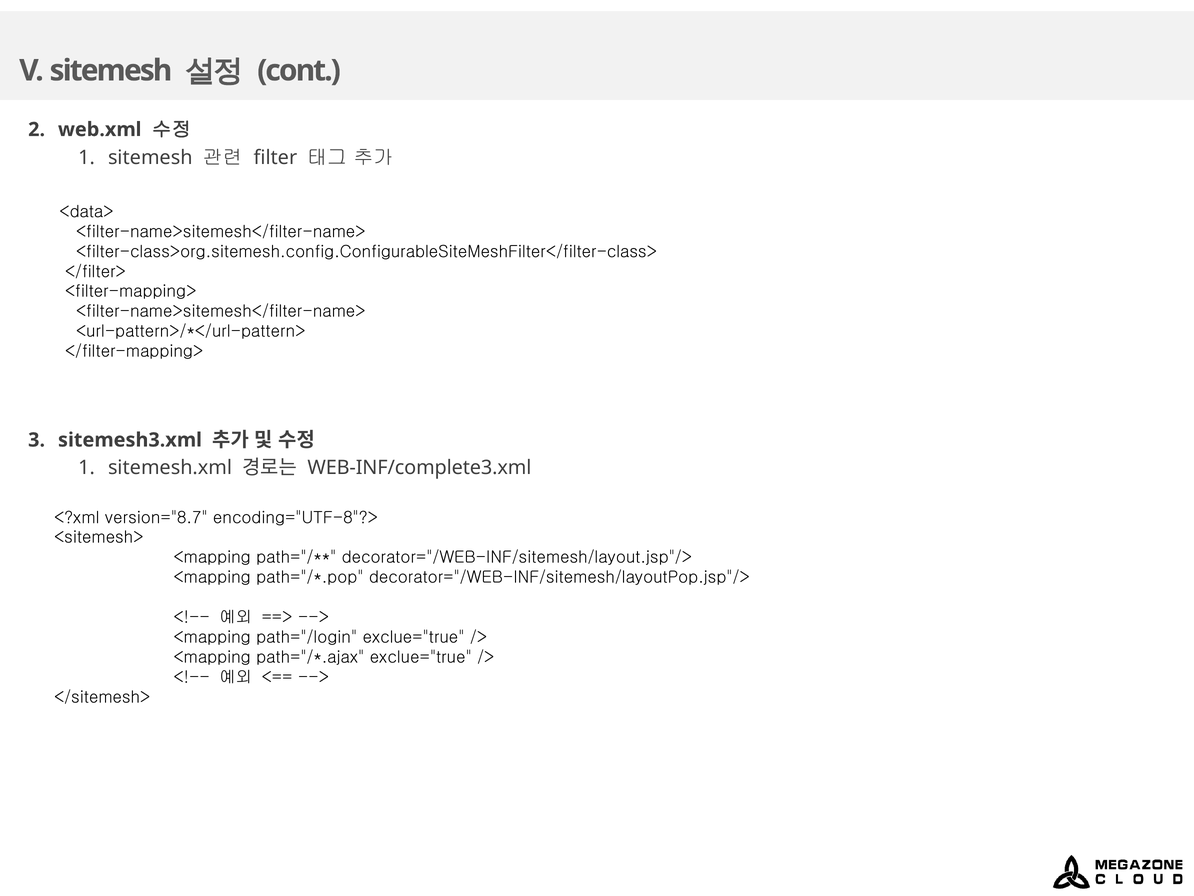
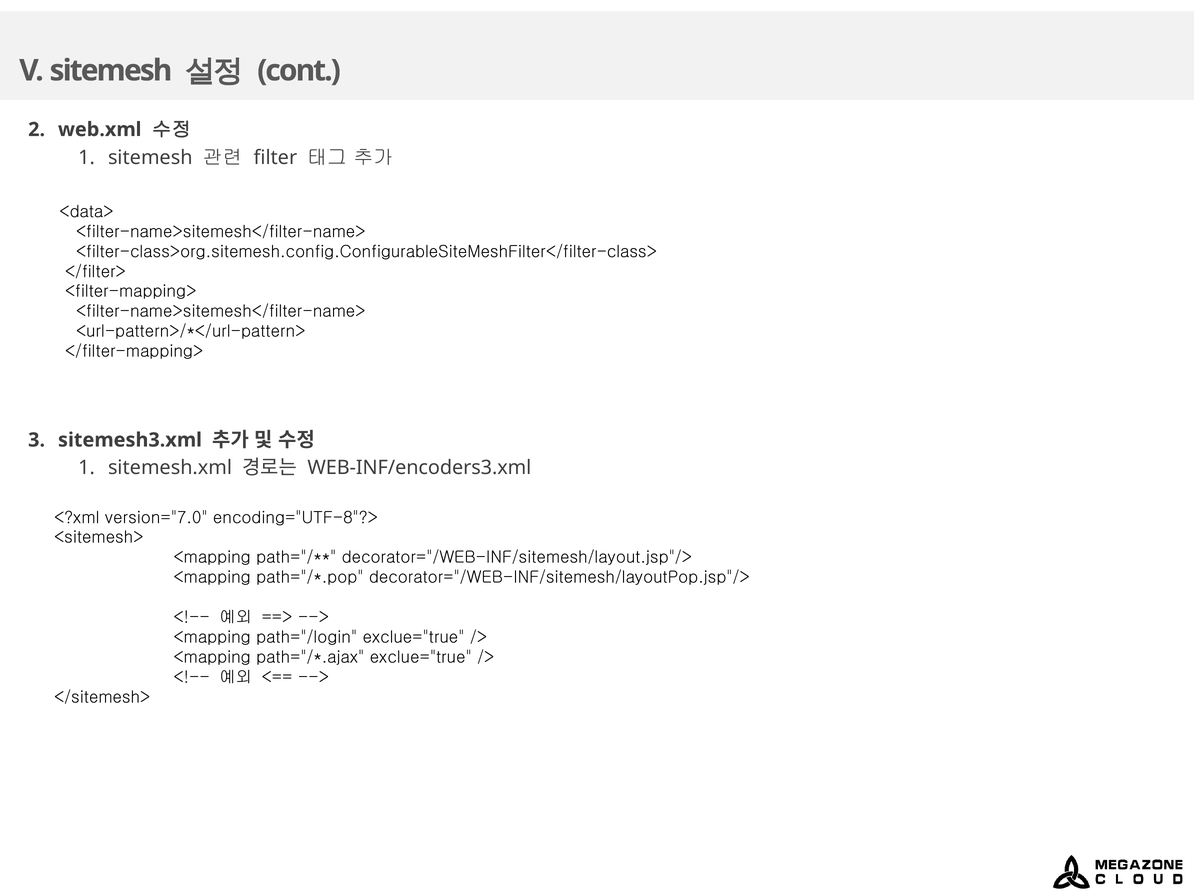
WEB-INF/complete3.xml: WEB-INF/complete3.xml -> WEB-INF/encoders3.xml
version="8.7: version="8.7 -> version="7.0
